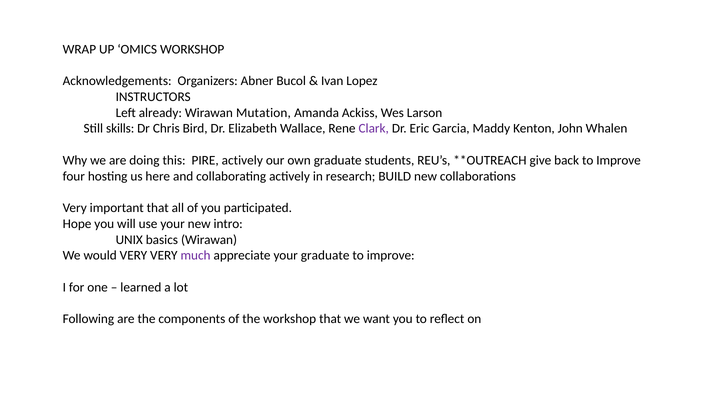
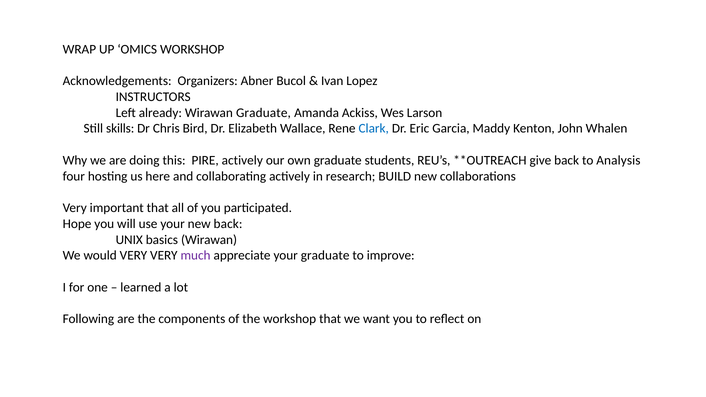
Wirawan Mutation: Mutation -> Graduate
Clark colour: purple -> blue
back to Improve: Improve -> Analysis
new intro: intro -> back
